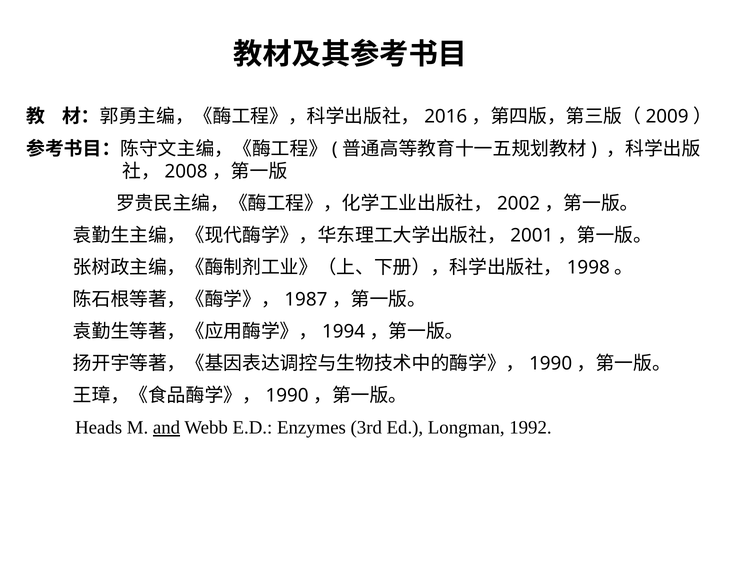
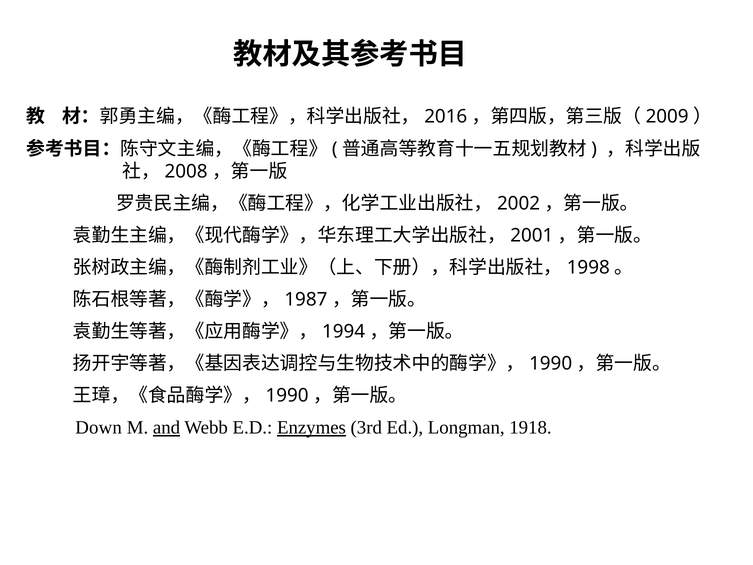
Heads: Heads -> Down
Enzymes underline: none -> present
1992: 1992 -> 1918
